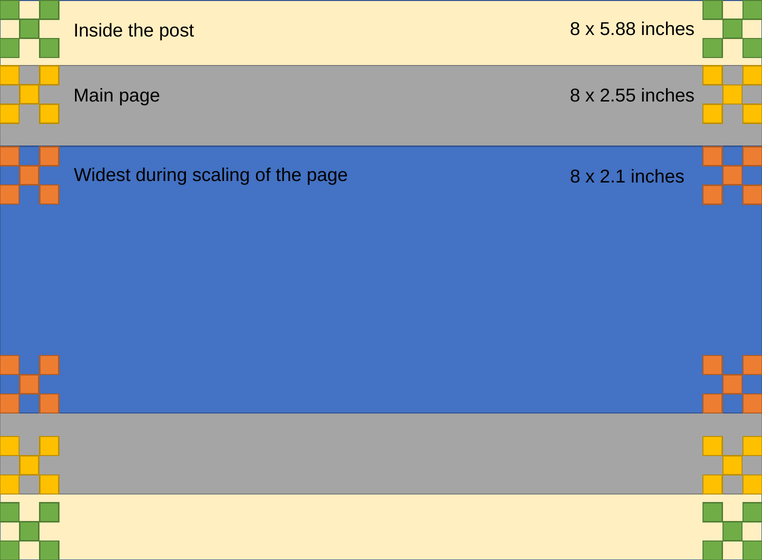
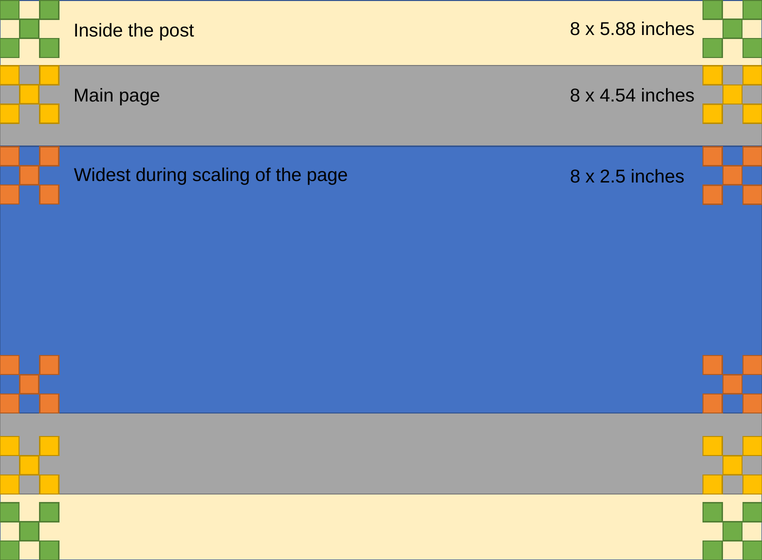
2.55: 2.55 -> 4.54
2.1: 2.1 -> 2.5
